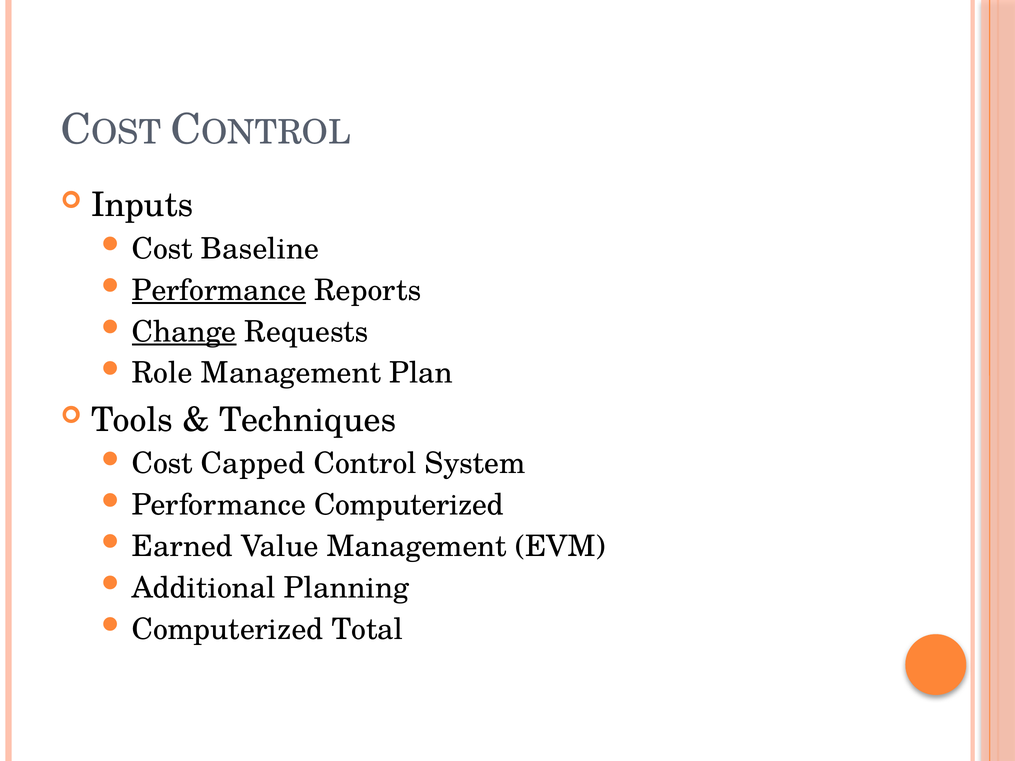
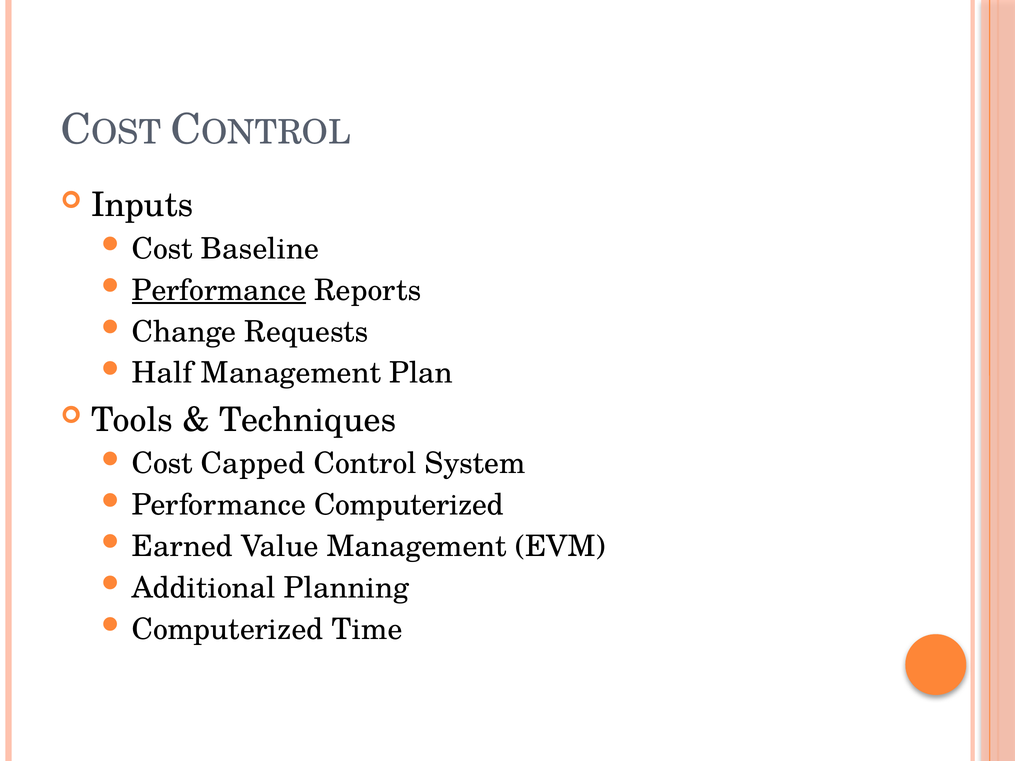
Change underline: present -> none
Role: Role -> Half
Total: Total -> Time
